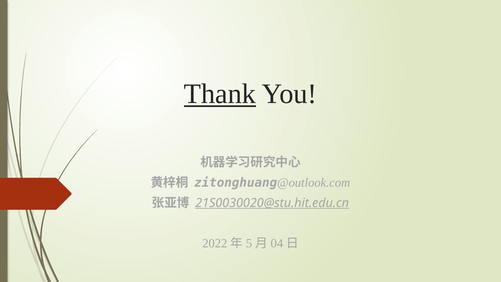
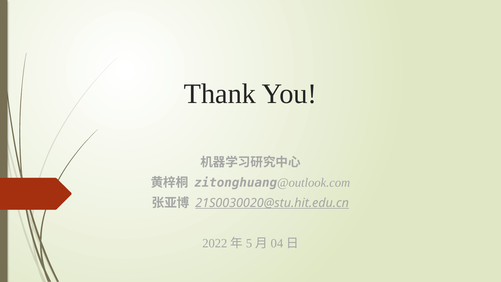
Thank underline: present -> none
